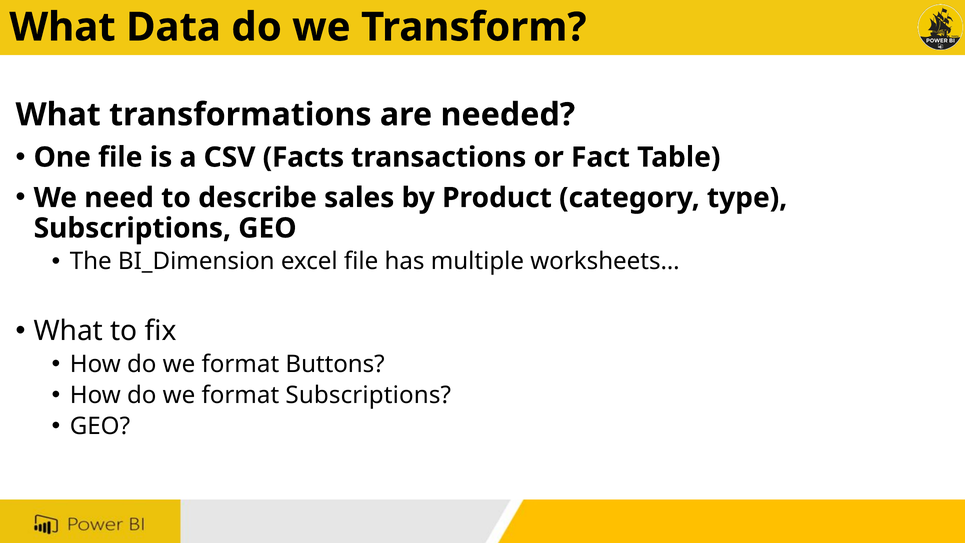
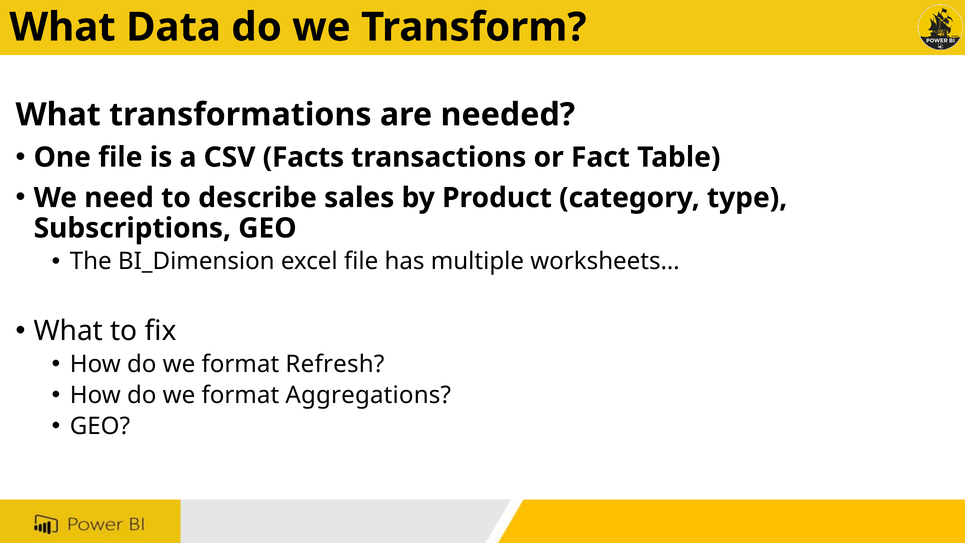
Buttons: Buttons -> Refresh
format Subscriptions: Subscriptions -> Aggregations
